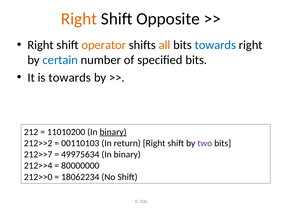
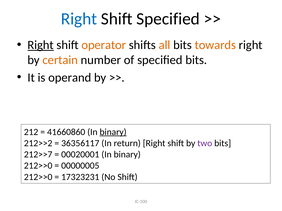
Right at (79, 19) colour: orange -> blue
Shift Opposite: Opposite -> Specified
Right at (41, 45) underline: none -> present
towards at (215, 45) colour: blue -> orange
certain colour: blue -> orange
is towards: towards -> operand
11010200: 11010200 -> 41660860
00110103: 00110103 -> 36356117
49975634: 49975634 -> 00020001
212>>4 at (38, 166): 212>>4 -> 212>>0
80000000: 80000000 -> 00000005
18062234: 18062234 -> 17323231
